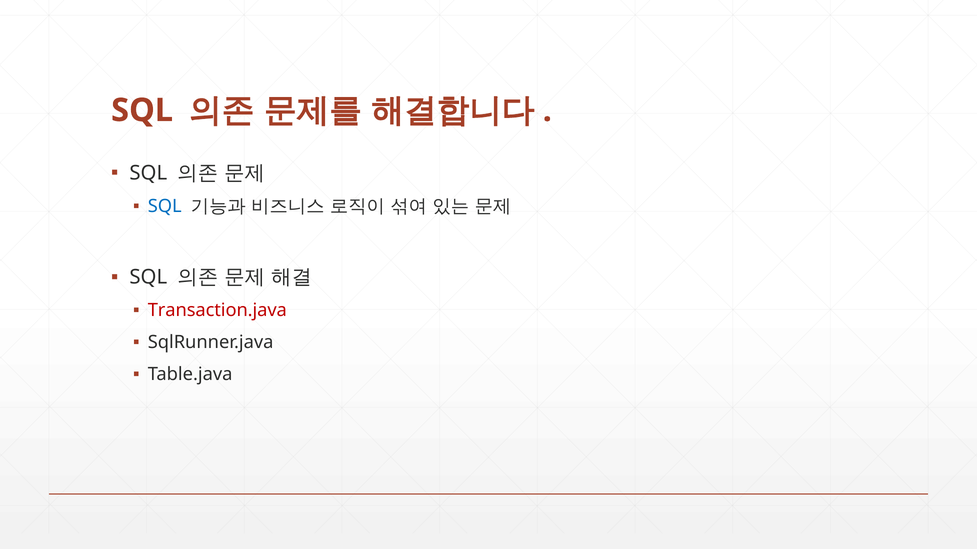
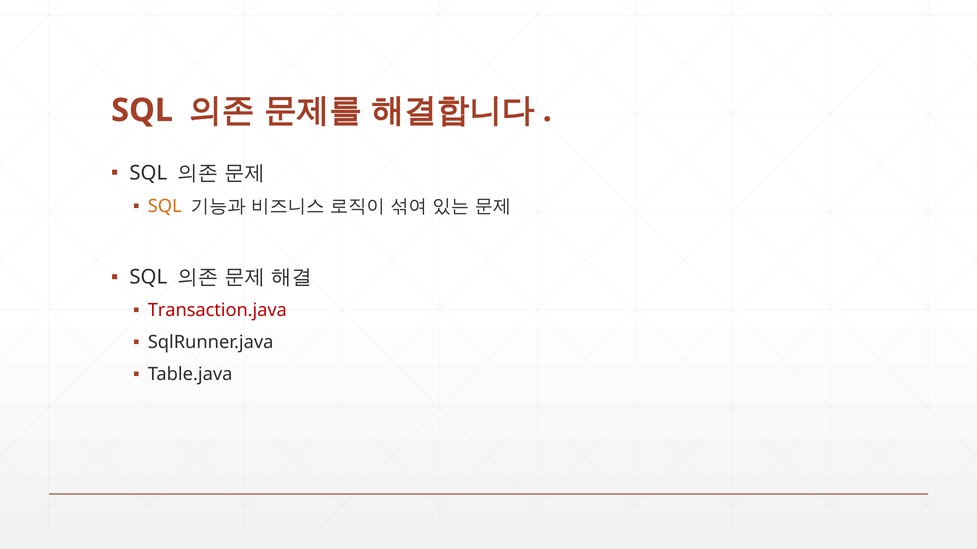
SQL at (165, 206) colour: blue -> orange
